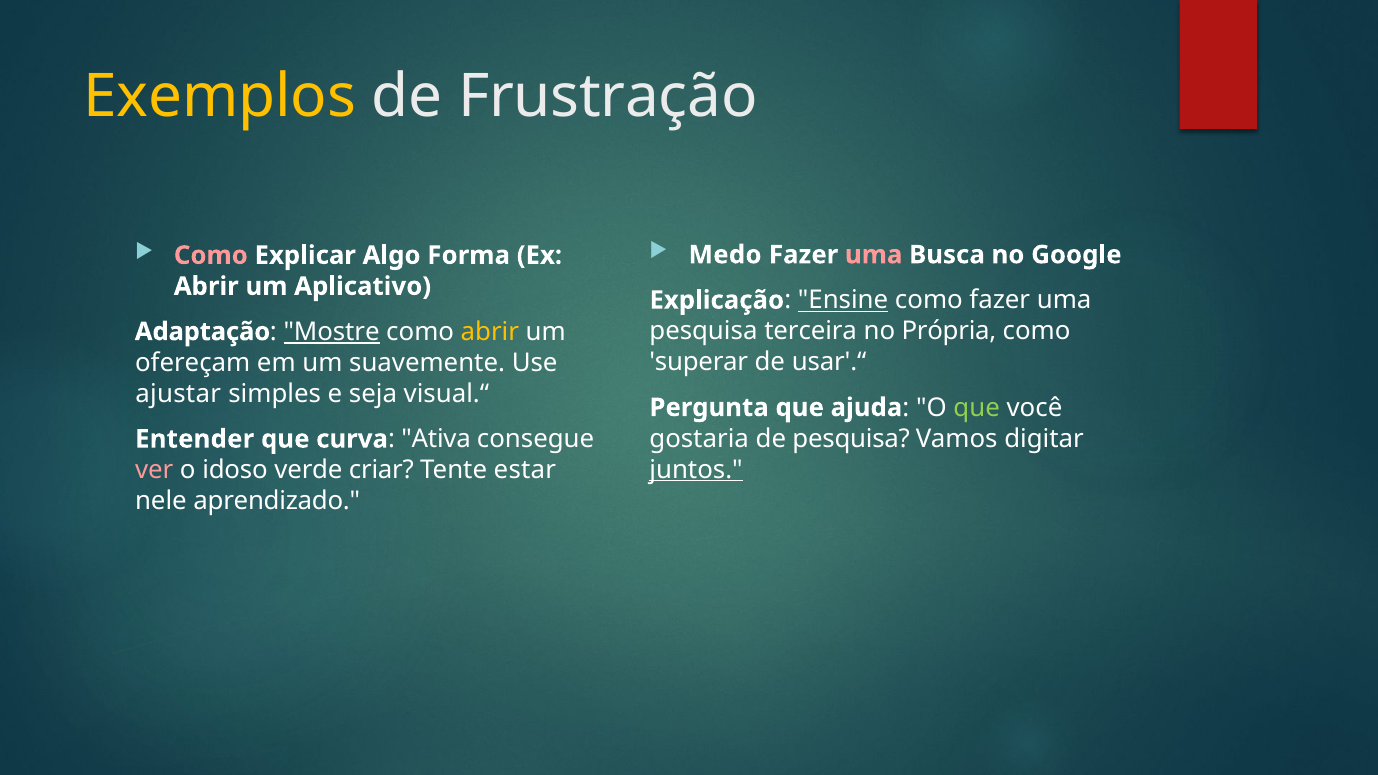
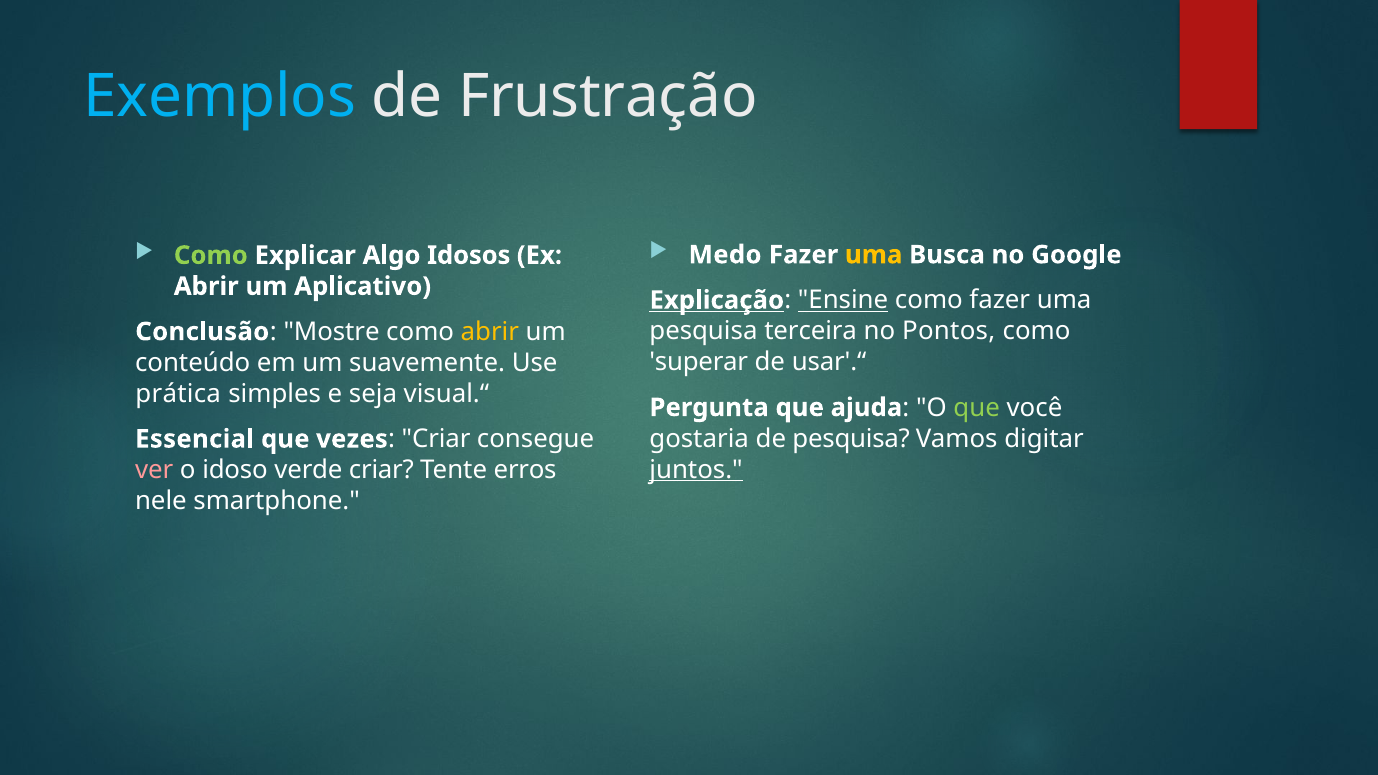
Exemplos colour: yellow -> light blue
uma at (874, 255) colour: pink -> yellow
Como at (211, 255) colour: pink -> light green
Forma: Forma -> Idosos
Explicação underline: none -> present
Própria: Própria -> Pontos
Adaptação: Adaptação -> Conclusão
Mostre underline: present -> none
ofereçam: ofereçam -> conteúdo
ajustar: ajustar -> prática
Entender: Entender -> Essencial
curva: curva -> vezes
Ativa at (436, 439): Ativa -> Criar
estar: estar -> erros
aprendizado: aprendizado -> smartphone
